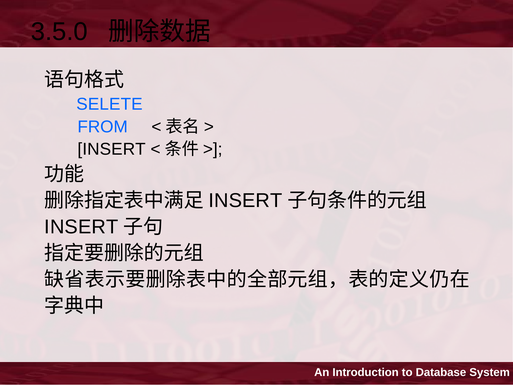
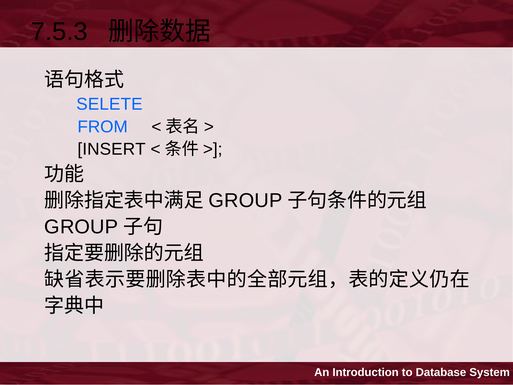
3.5.0: 3.5.0 -> 7.5.3
INSERT at (245, 200): INSERT -> GROUP
INSERT at (81, 227): INSERT -> GROUP
